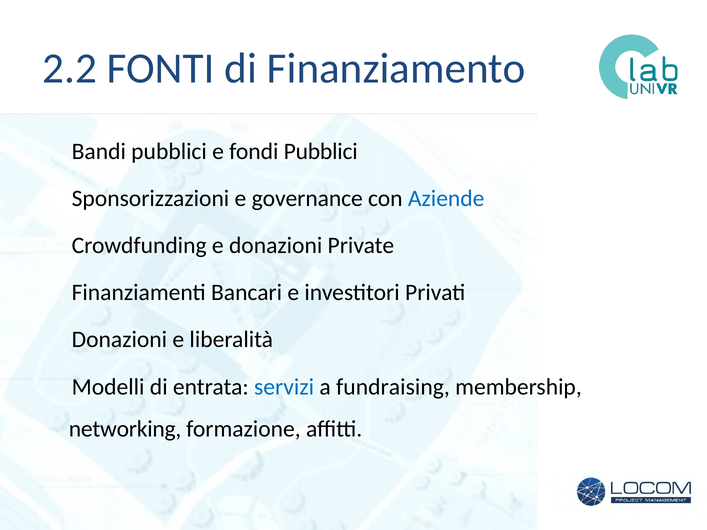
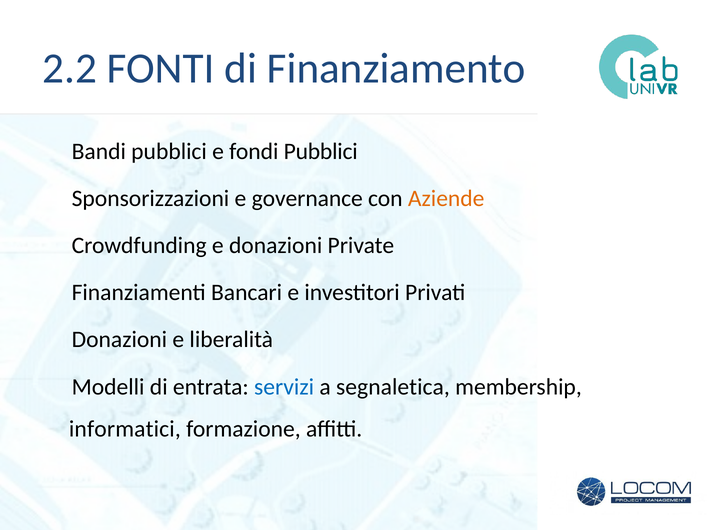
Aziende colour: blue -> orange
fundraising: fundraising -> segnaletica
networking: networking -> informatici
